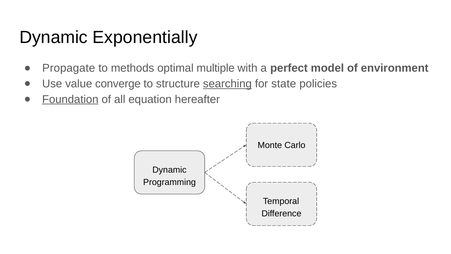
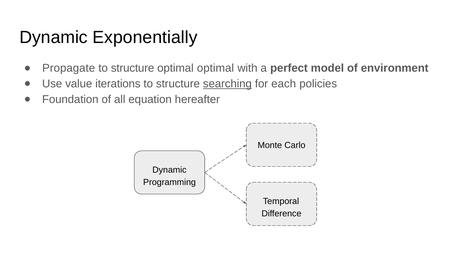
methods at (133, 68): methods -> structure
optimal multiple: multiple -> optimal
converge: converge -> iterations
state: state -> each
Foundation underline: present -> none
